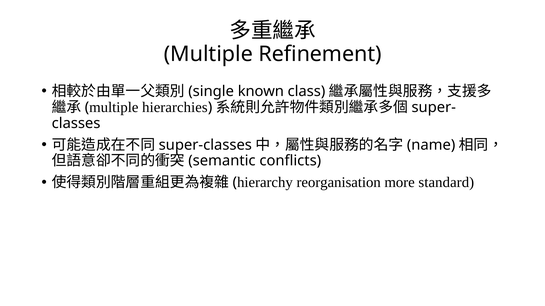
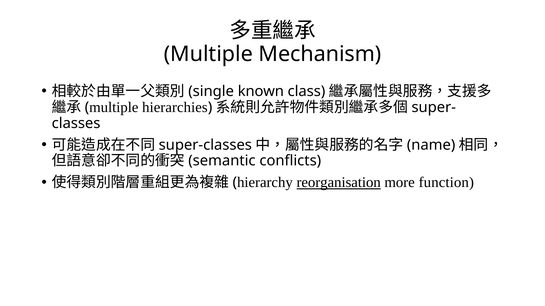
Refinement: Refinement -> Mechanism
reorganisation underline: none -> present
standard: standard -> function
